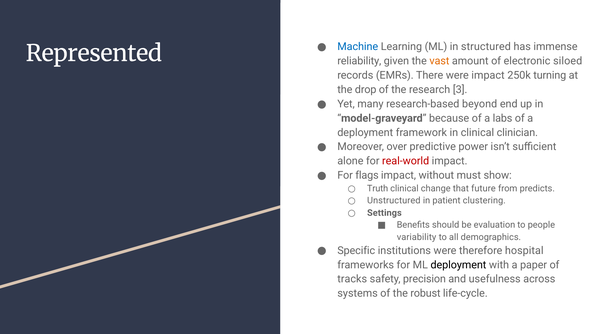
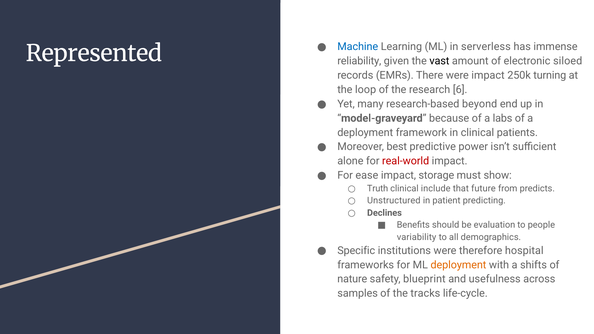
structured: structured -> serverless
vast colour: orange -> black
drop: drop -> loop
3: 3 -> 6
clinician: clinician -> patients
over: over -> best
flags: flags -> ease
without: without -> storage
change: change -> include
clustering: clustering -> predicting
Settings: Settings -> Declines
deployment at (458, 265) colour: black -> orange
paper: paper -> shifts
tracks: tracks -> nature
precision: precision -> blueprint
systems: systems -> samples
robust: robust -> tracks
